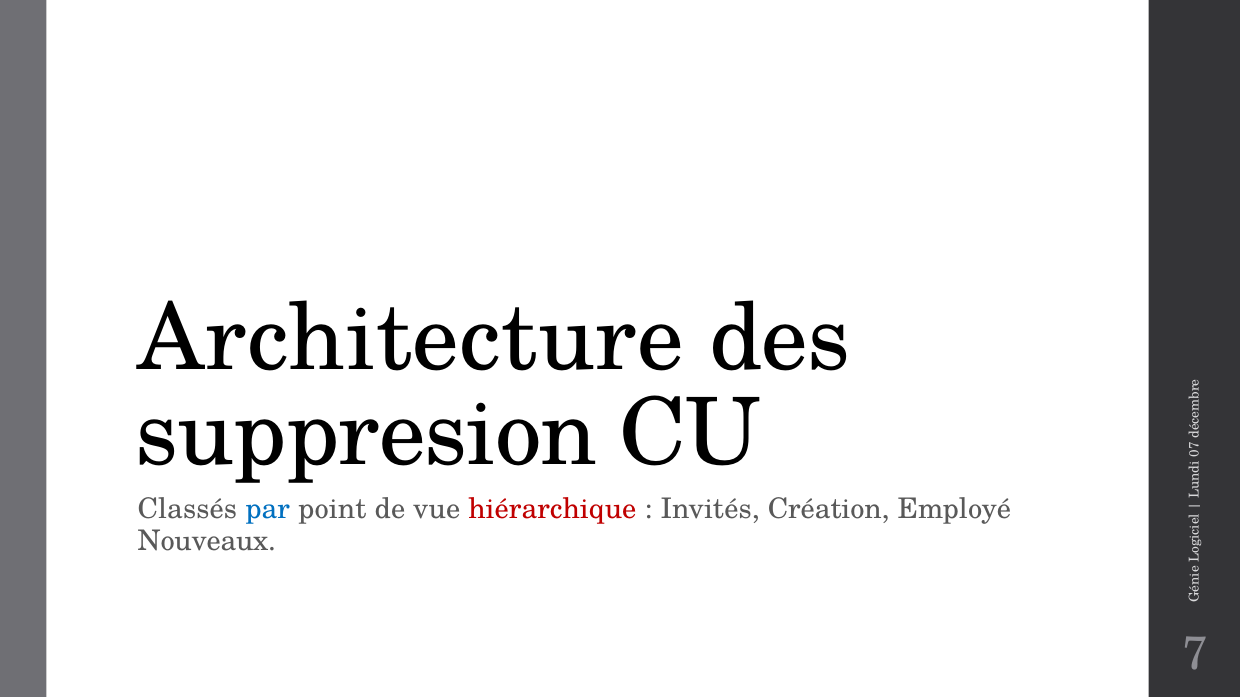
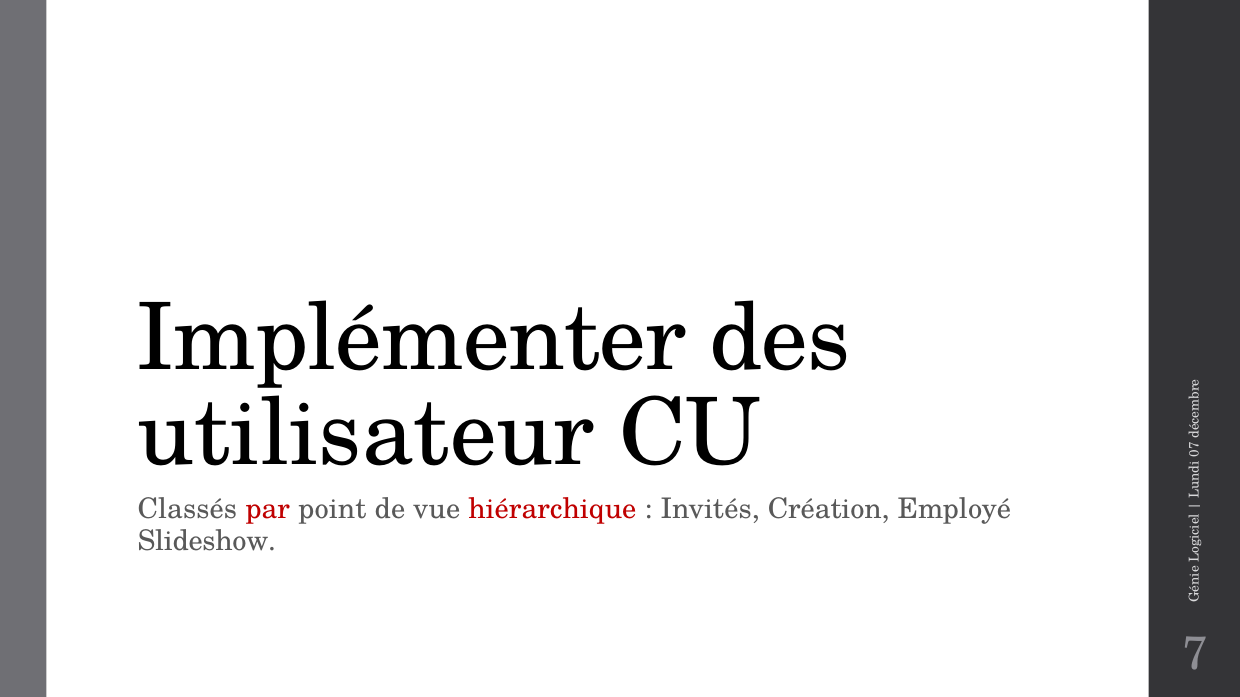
Architecture: Architecture -> Implémenter
suppresion: suppresion -> utilisateur
par colour: blue -> red
Nouveaux: Nouveaux -> Slideshow
